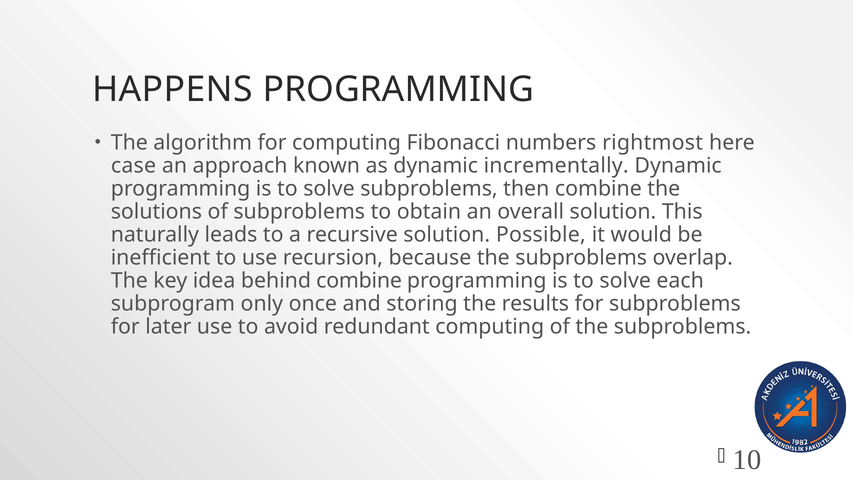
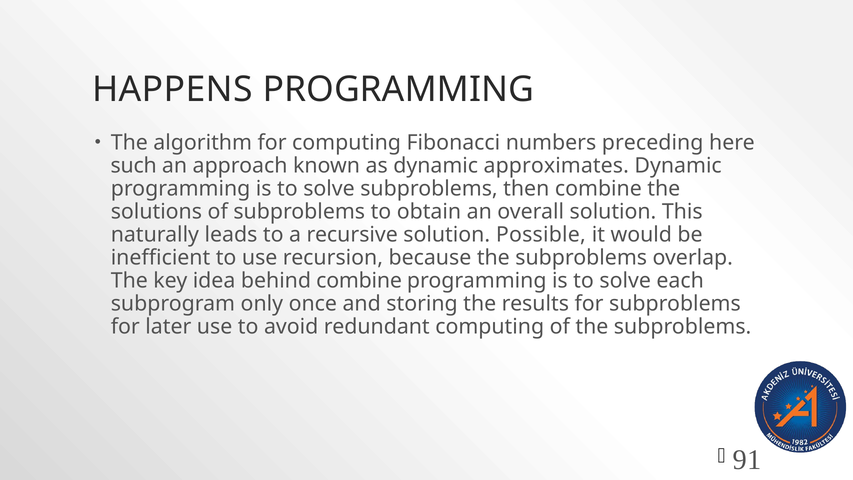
rightmost: rightmost -> preceding
case: case -> such
incrementally: incrementally -> approximates
10: 10 -> 91
